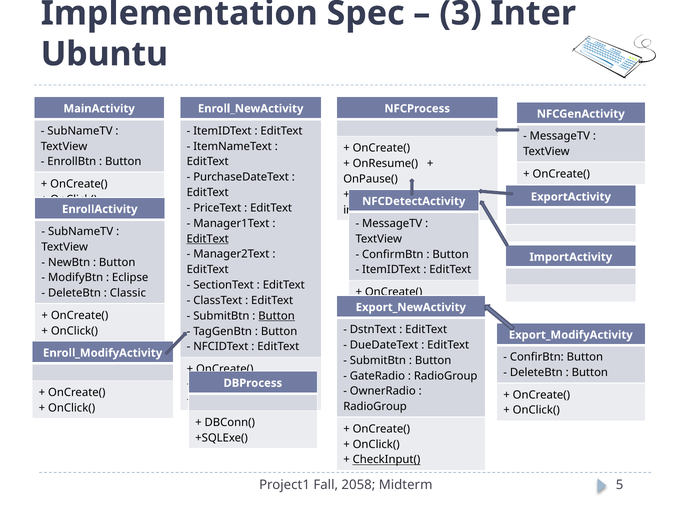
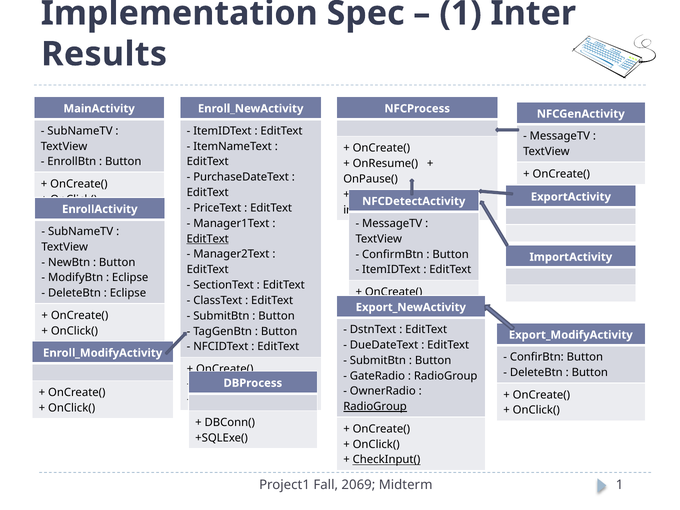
3 at (461, 13): 3 -> 1
Ubuntu: Ubuntu -> Results
Classic at (128, 293): Classic -> Eclipse
Button at (277, 316) underline: present -> none
RadioGroup at (375, 407) underline: none -> present
2058: 2058 -> 2069
Midterm 5: 5 -> 1
